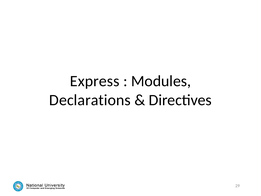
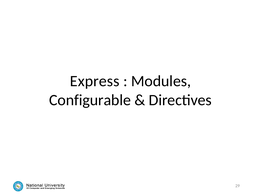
Declarations: Declarations -> Configurable
